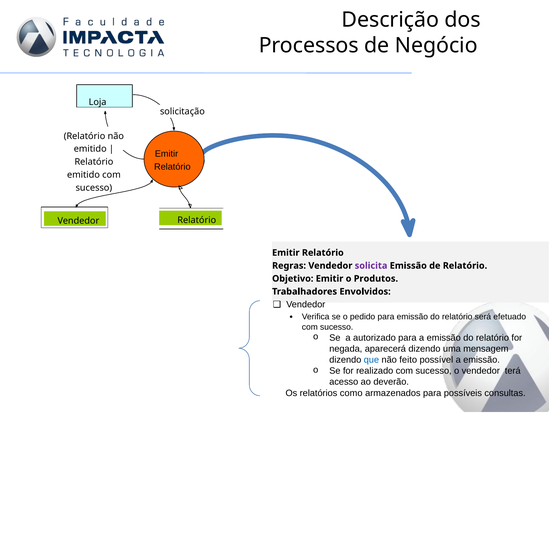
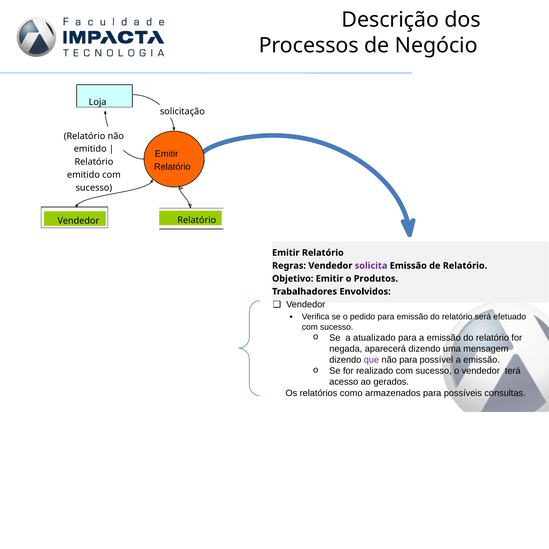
autorizado: autorizado -> atualizado
que colour: blue -> purple
não feito: feito -> para
deverão: deverão -> gerados
